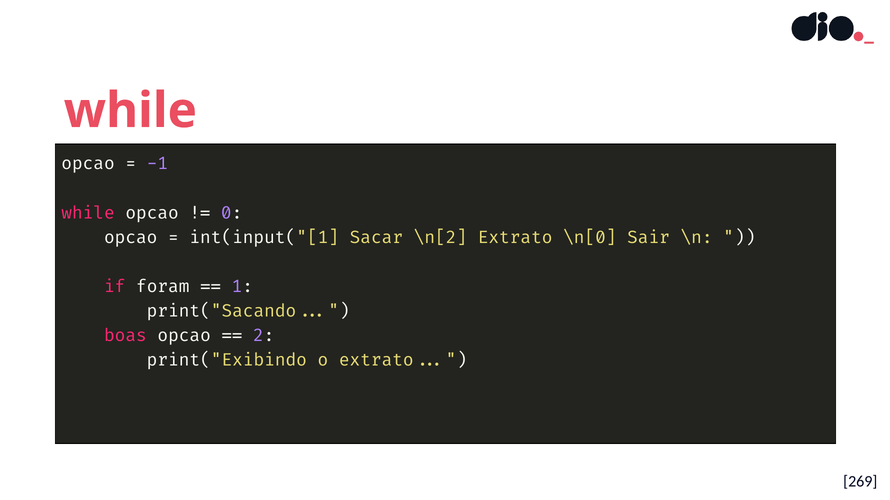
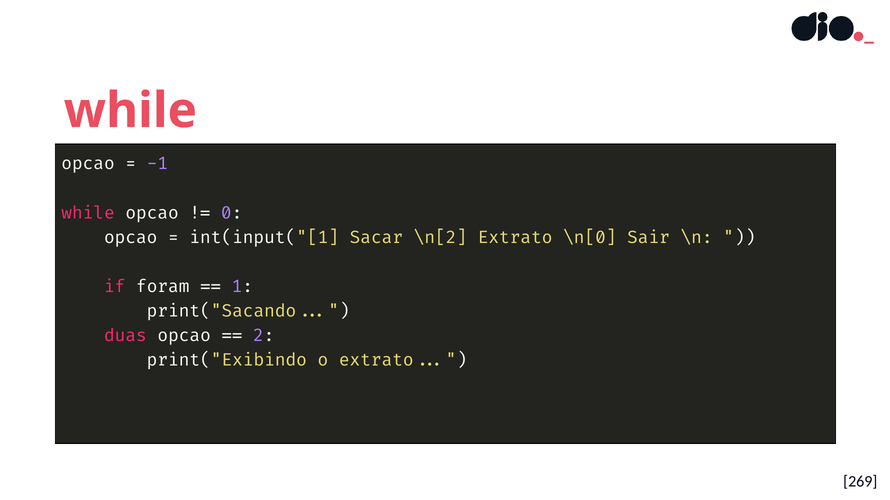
boas: boas -> duas
